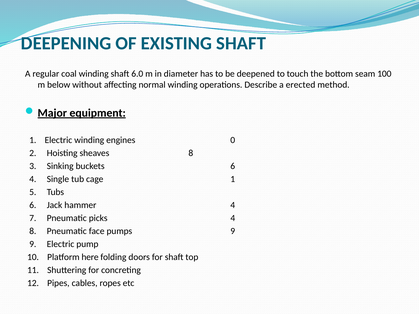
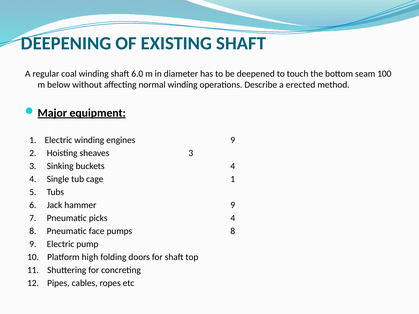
engines 0: 0 -> 9
sheaves 8: 8 -> 3
buckets 6: 6 -> 4
hammer 4: 4 -> 9
pumps 9: 9 -> 8
here: here -> high
